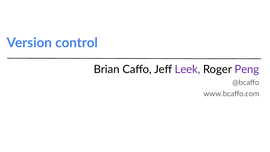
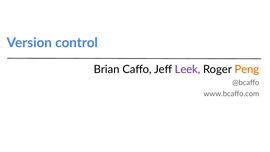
Peng colour: purple -> orange
